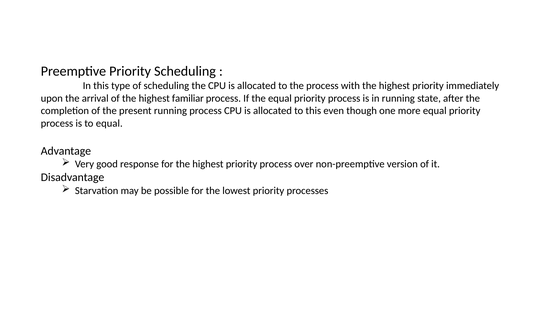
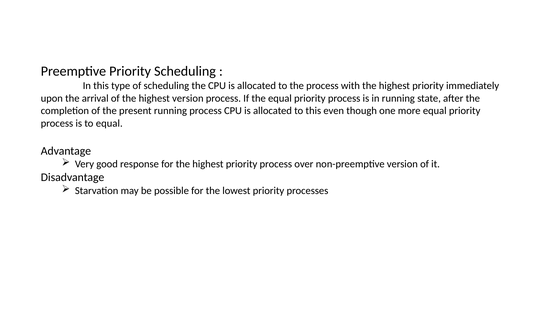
highest familiar: familiar -> version
